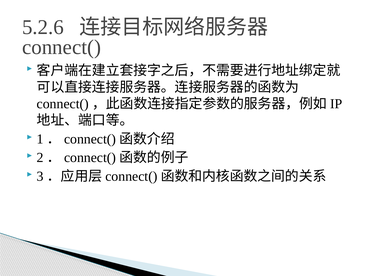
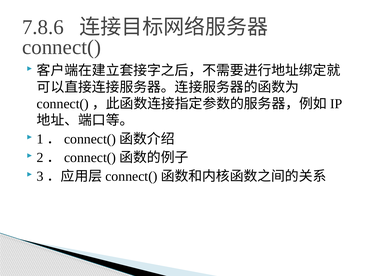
5.2.6: 5.2.6 -> 7.8.6
